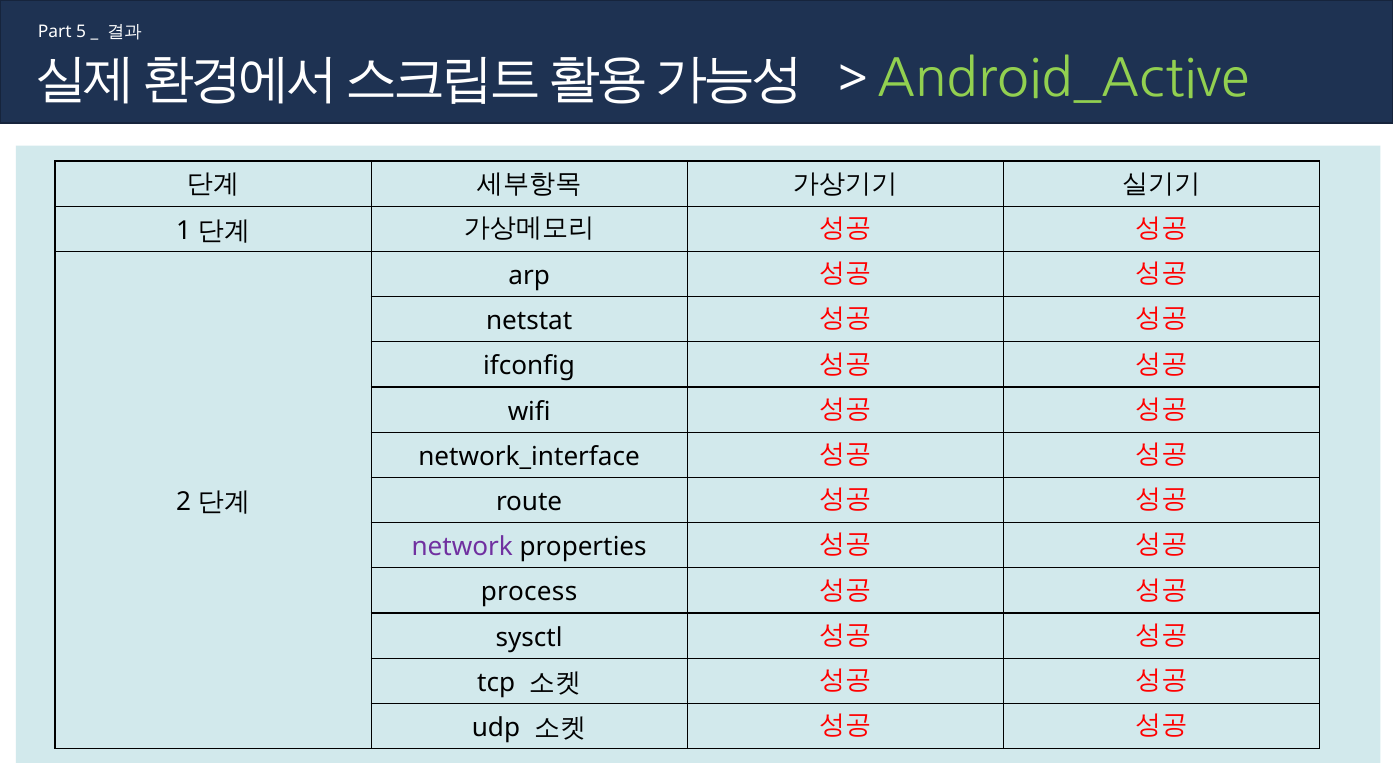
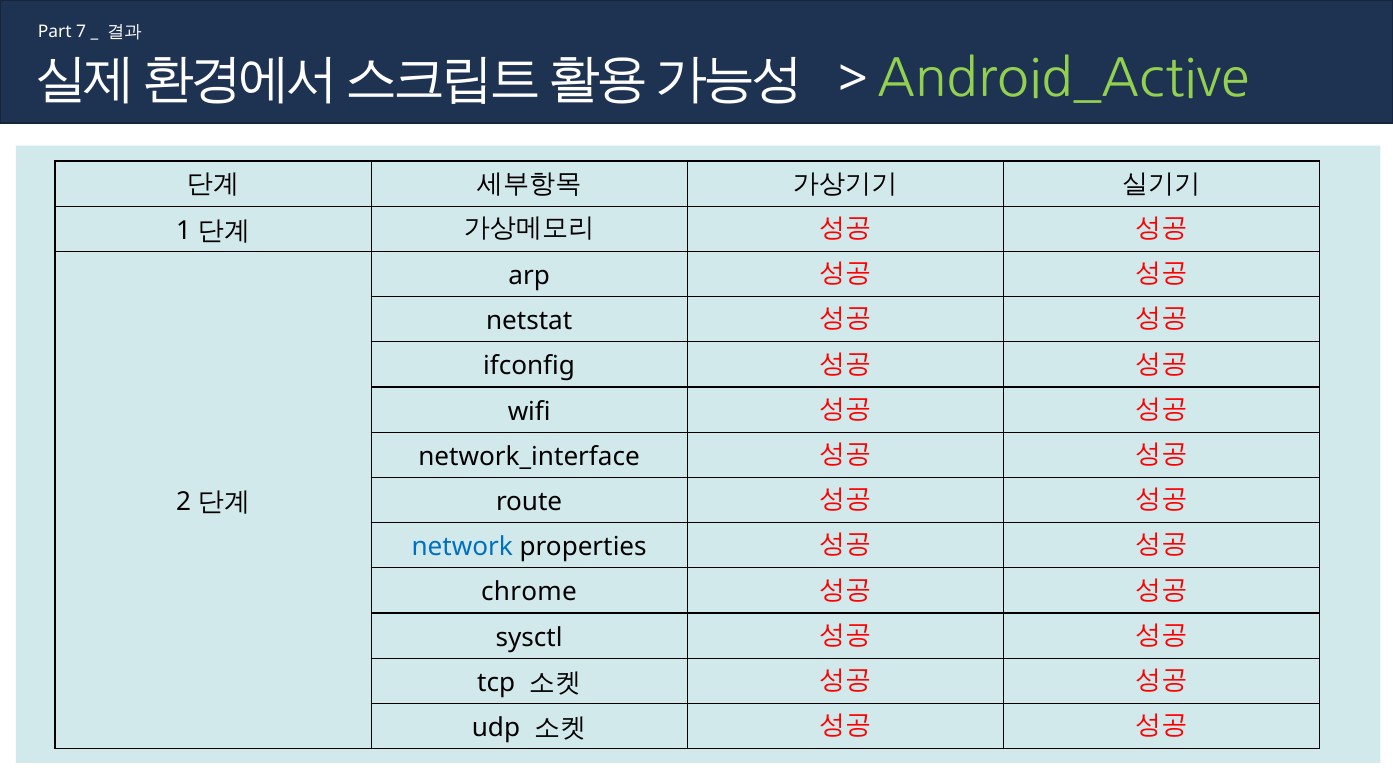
5: 5 -> 7
network colour: purple -> blue
process: process -> chrome
